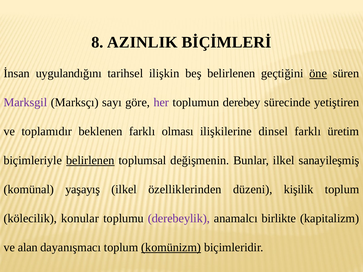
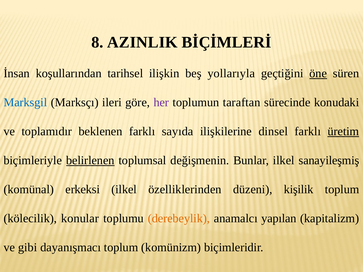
uygulandığını: uygulandığını -> koşullarından
beş belirlenen: belirlenen -> yollarıyla
Marksgil colour: purple -> blue
sayı: sayı -> ileri
derebey: derebey -> taraftan
yetiştiren: yetiştiren -> konudaki
olması: olması -> sayıda
üretim underline: none -> present
yaşayış: yaşayış -> erkeksi
derebeylik colour: purple -> orange
birlikte: birlikte -> yapılan
alan: alan -> gibi
komünizm underline: present -> none
